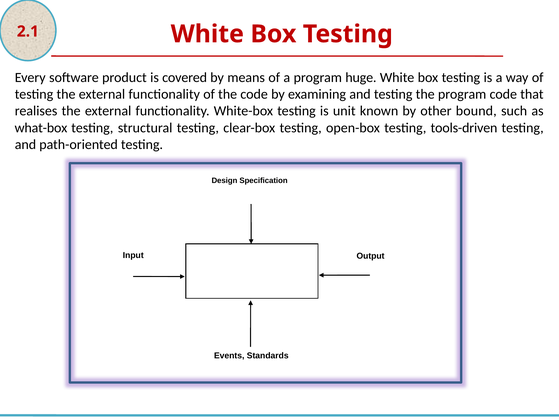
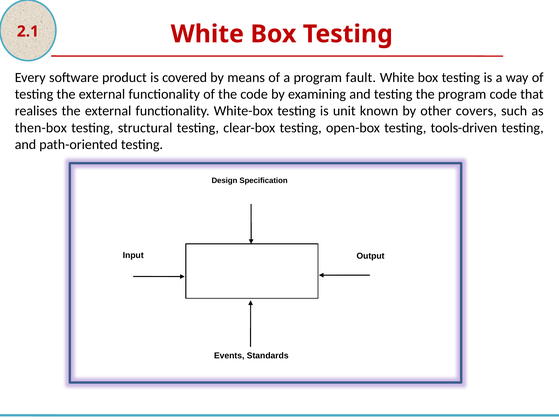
huge: huge -> fault
bound: bound -> covers
what-box: what-box -> then-box
